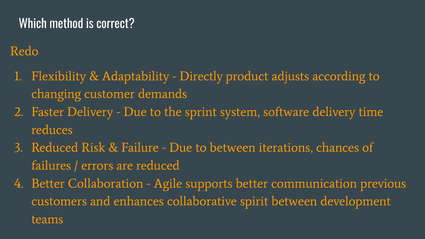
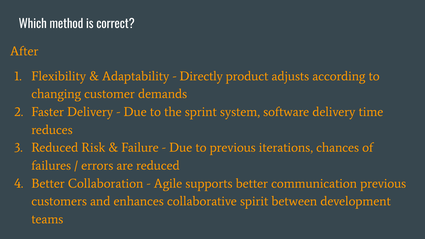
Redo: Redo -> After
to between: between -> previous
